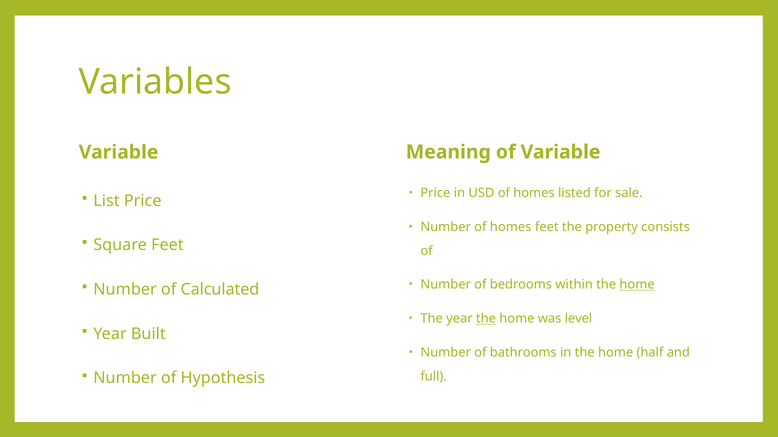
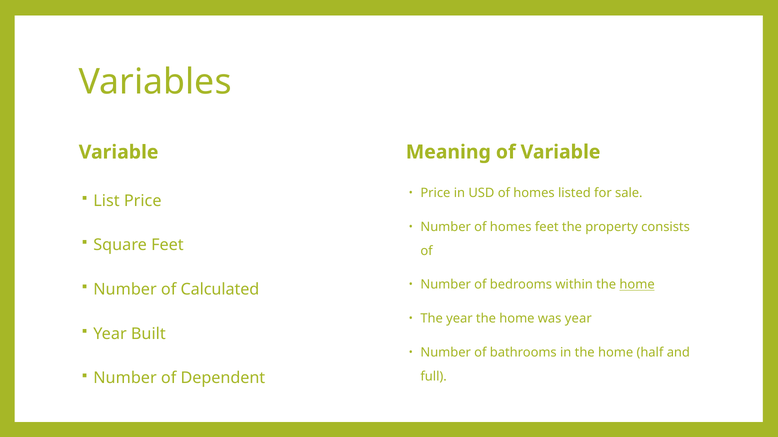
the at (486, 319) underline: present -> none
was level: level -> year
Hypothesis: Hypothesis -> Dependent
